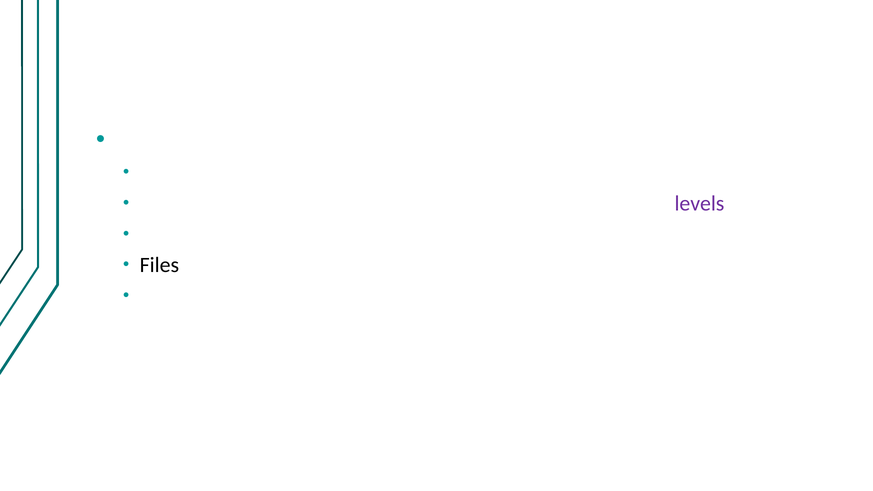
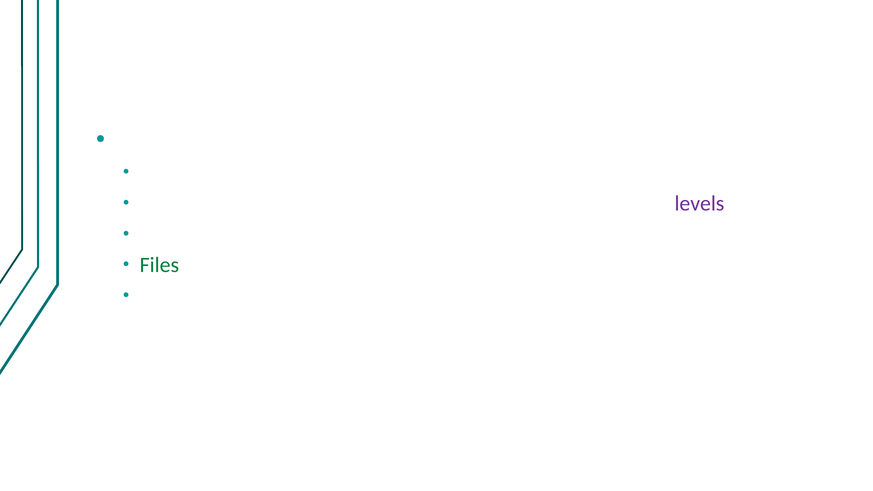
Files colour: black -> green
